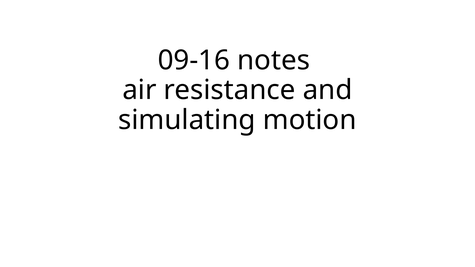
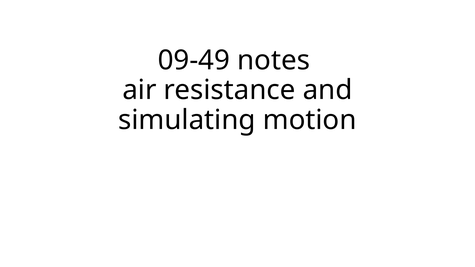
09-16: 09-16 -> 09-49
